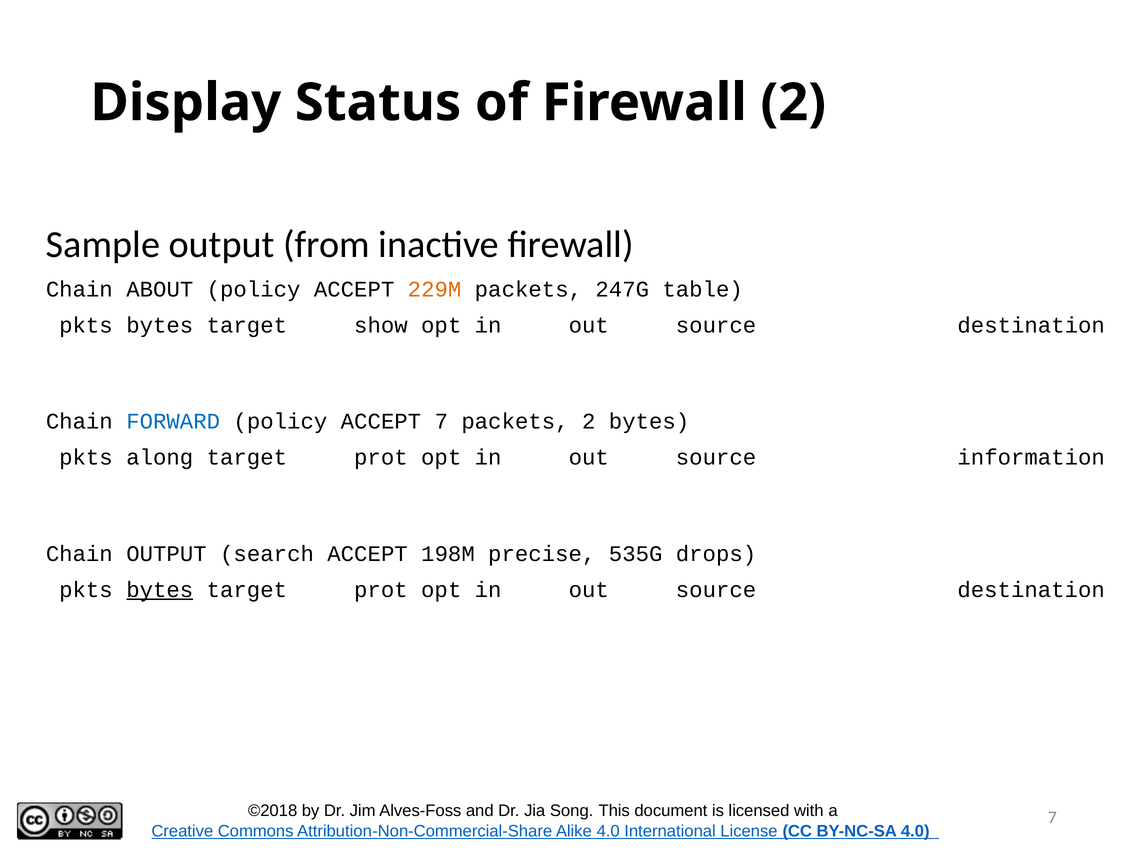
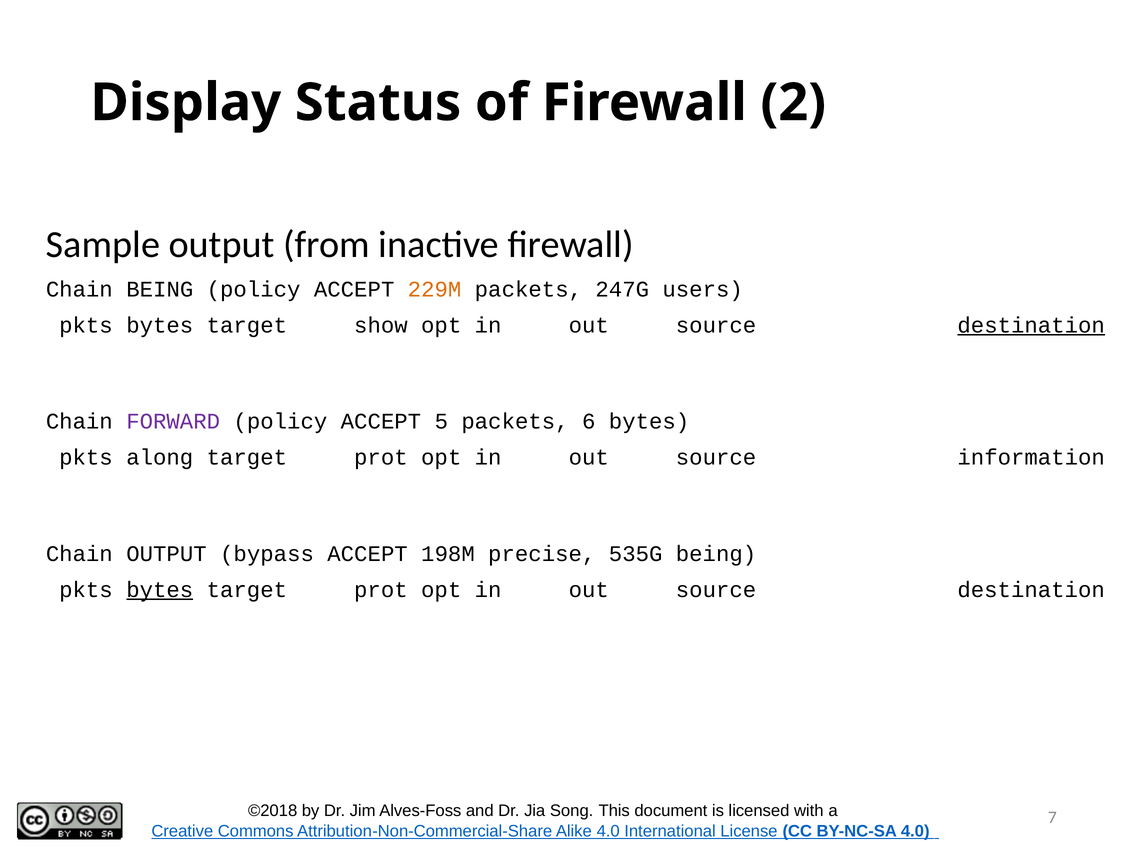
Chain ABOUT: ABOUT -> BEING
table: table -> users
destination at (1031, 325) underline: none -> present
FORWARD colour: blue -> purple
ACCEPT 7: 7 -> 5
packets 2: 2 -> 6
search: search -> bypass
535G drops: drops -> being
